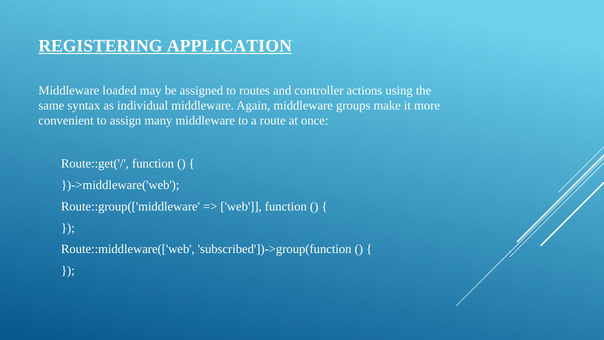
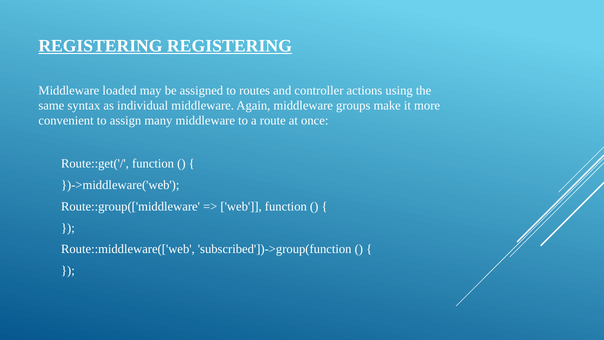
REGISTERING APPLICATION: APPLICATION -> REGISTERING
